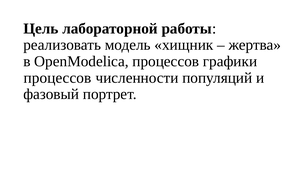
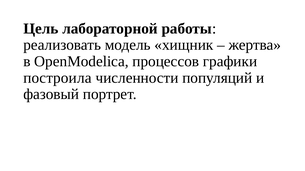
процессов at (57, 78): процессов -> построила
